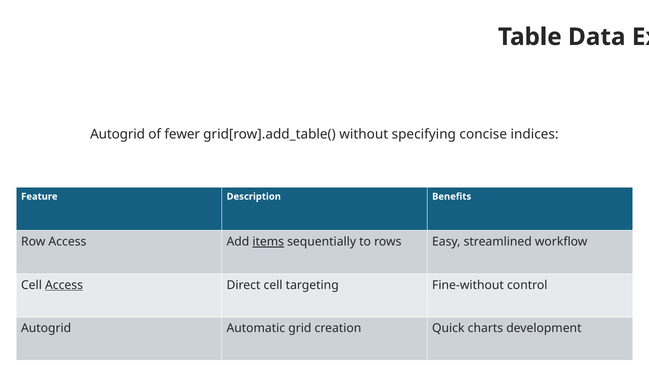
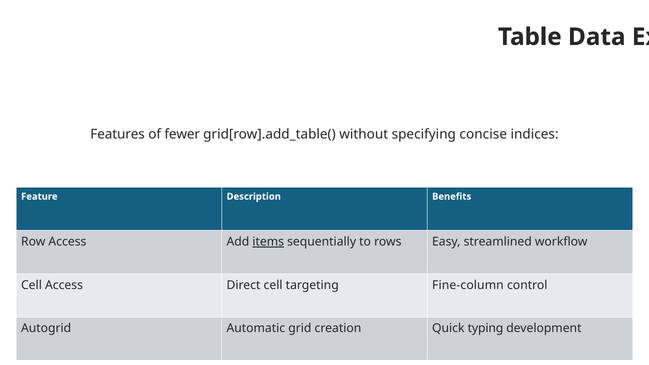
Autogrid at (118, 134): Autogrid -> Features
Access at (64, 285) underline: present -> none
Fine-without: Fine-without -> Fine-column
charts: charts -> typing
